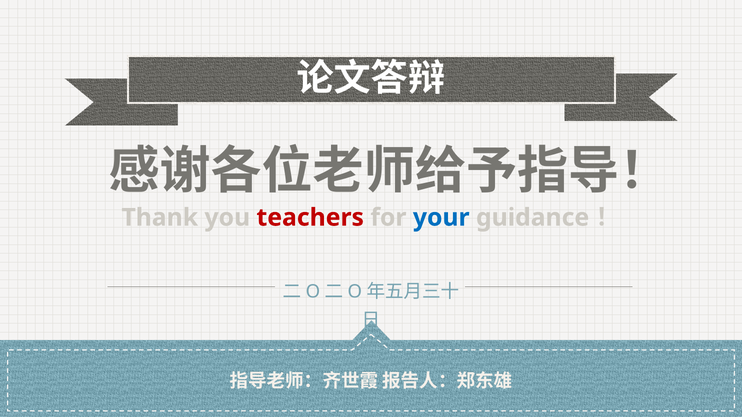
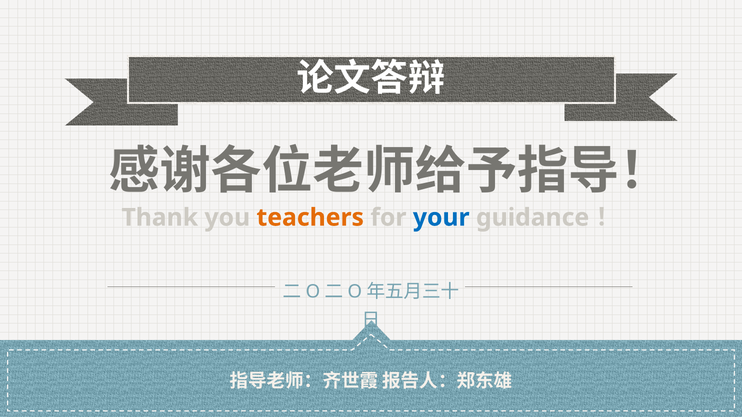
teachers colour: red -> orange
